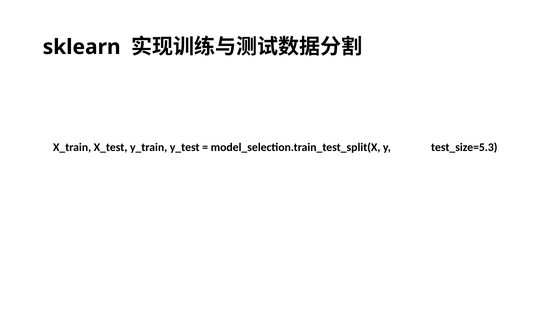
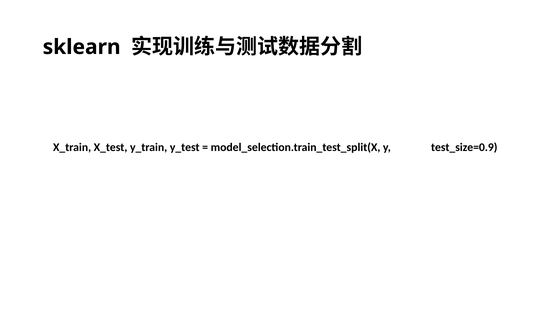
test_size=5.3: test_size=5.3 -> test_size=0.9
